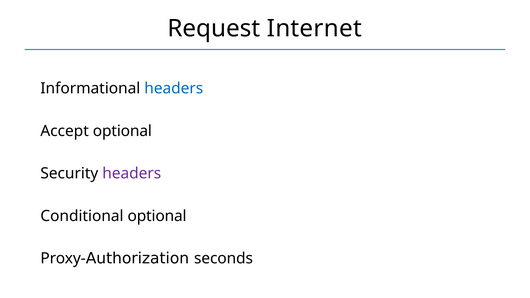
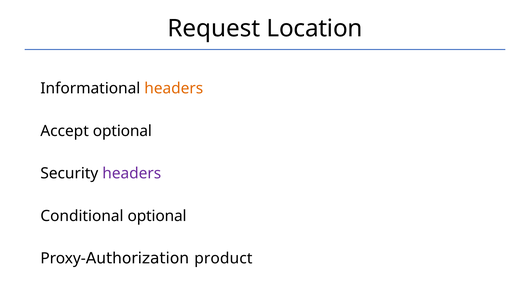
Internet: Internet -> Location
headers at (174, 88) colour: blue -> orange
seconds: seconds -> product
